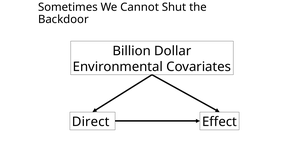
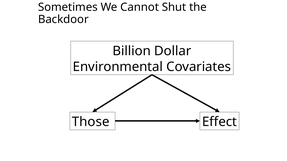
Direct: Direct -> Those
